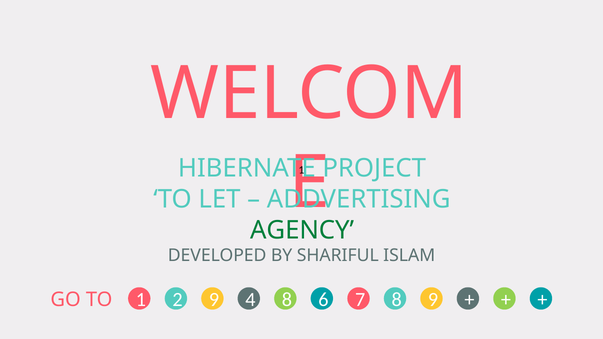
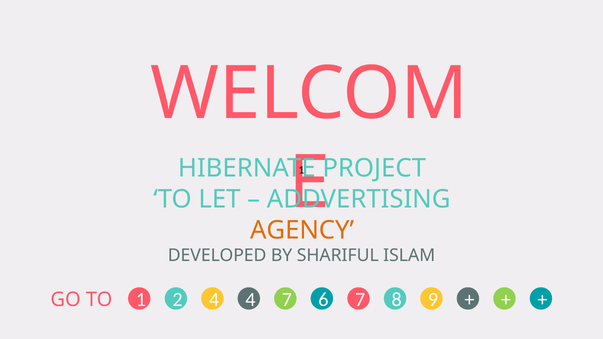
AGENCY colour: green -> orange
2 9: 9 -> 4
4 8: 8 -> 7
